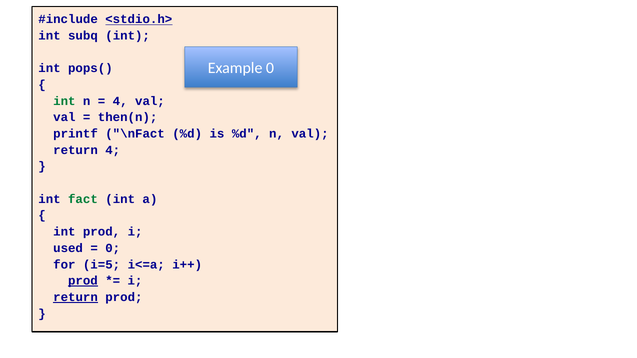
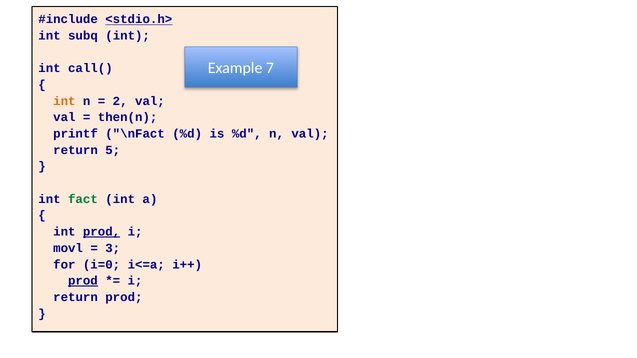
Example 0: 0 -> 7
pops(: pops( -> call(
int at (64, 101) colour: green -> orange
4 at (120, 101): 4 -> 2
return 4: 4 -> 5
prod at (102, 232) underline: none -> present
used: used -> movl
0 at (113, 248): 0 -> 3
i=5: i=5 -> i=0
return at (76, 297) underline: present -> none
